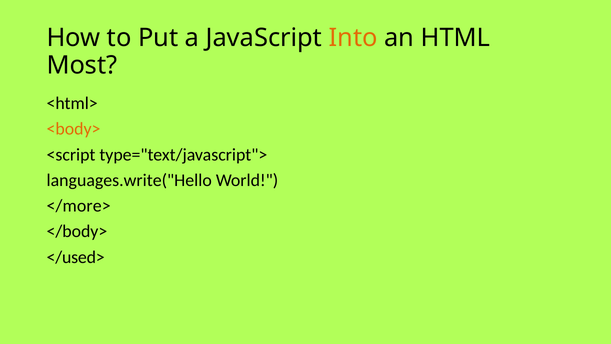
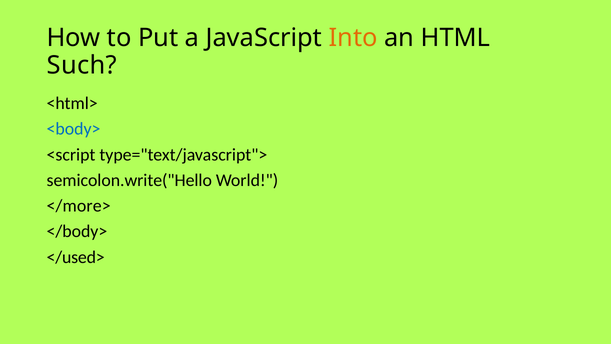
Most: Most -> Such
<body> colour: orange -> blue
languages.write("Hello: languages.write("Hello -> semicolon.write("Hello
